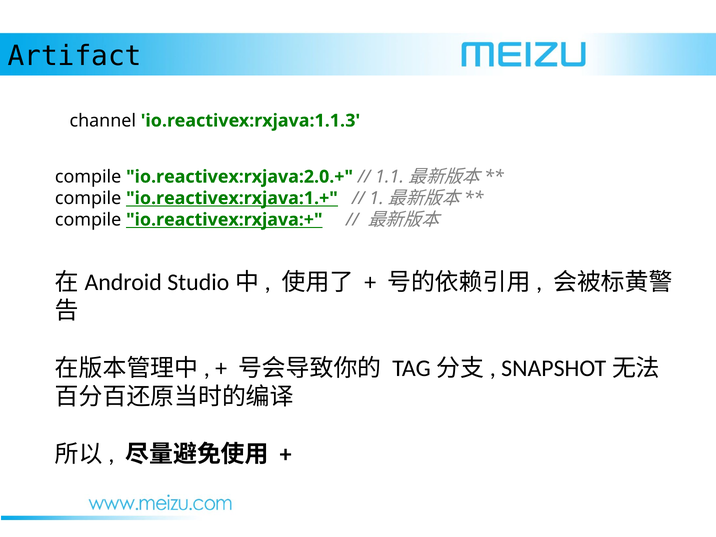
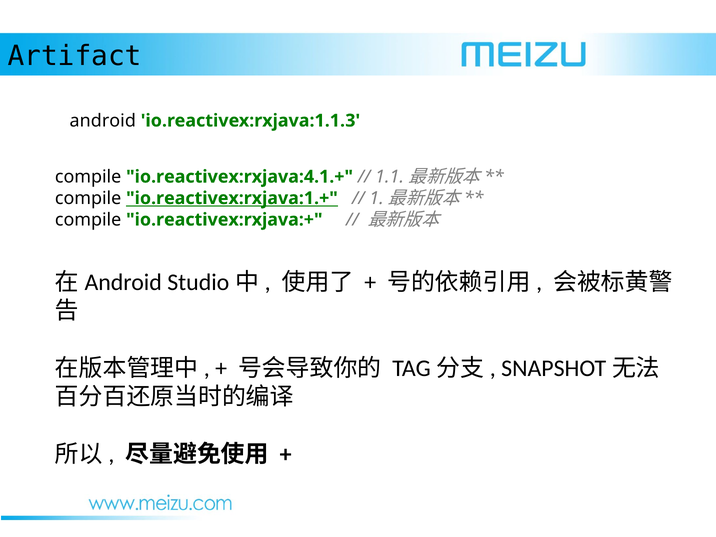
channel: channel -> android
io.reactivex:rxjava:2.0.+: io.reactivex:rxjava:2.0.+ -> io.reactivex:rxjava:4.1.+
io.reactivex:rxjava:+ underline: present -> none
